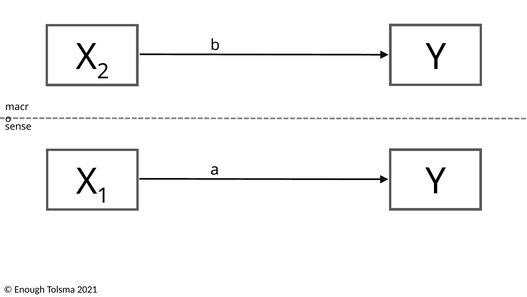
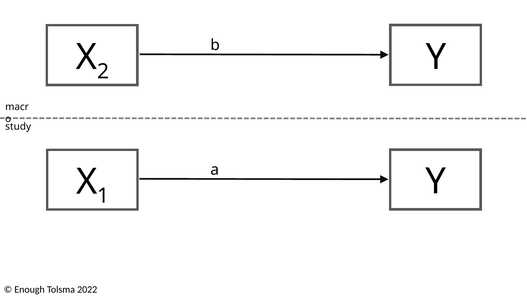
sense: sense -> study
2021: 2021 -> 2022
